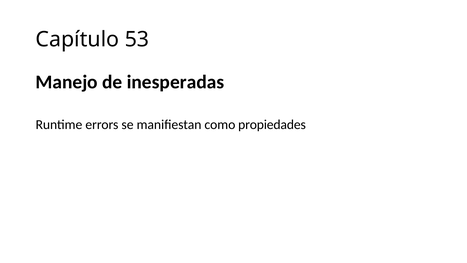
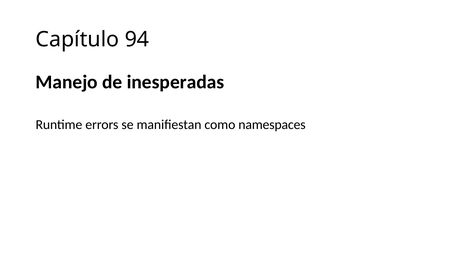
53: 53 -> 94
propiedades: propiedades -> namespaces
